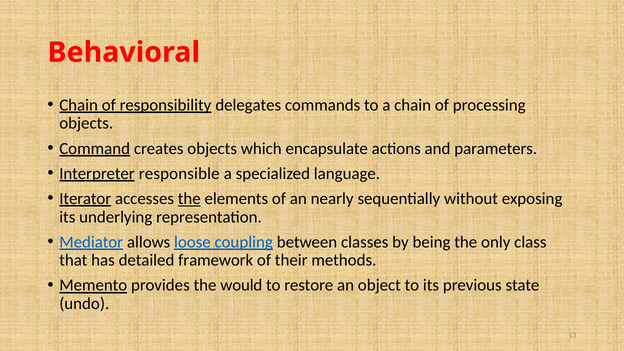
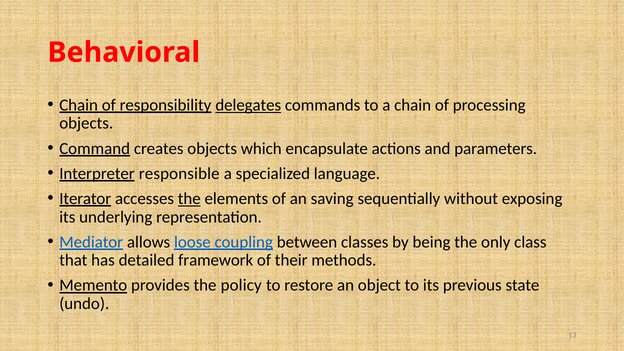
delegates underline: none -> present
nearly: nearly -> saving
would: would -> policy
